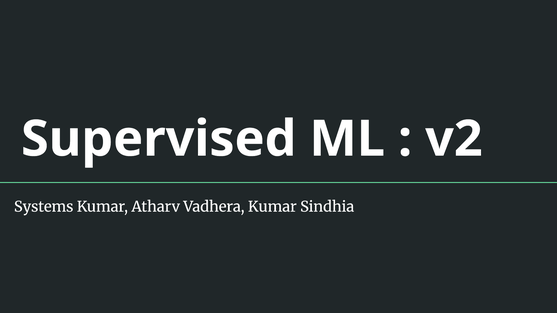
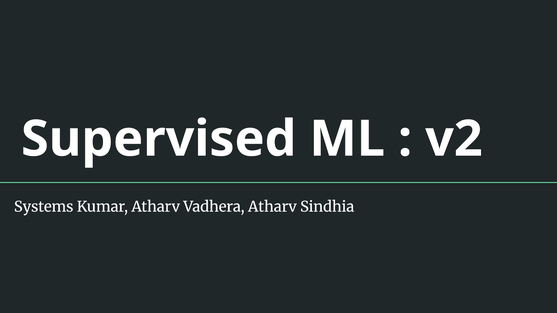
Vadhera Kumar: Kumar -> Atharv
